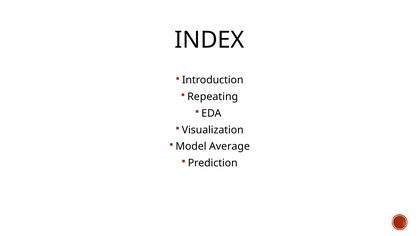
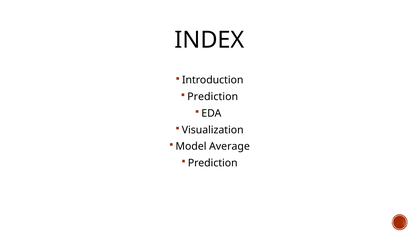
Repeating at (213, 97): Repeating -> Prediction
